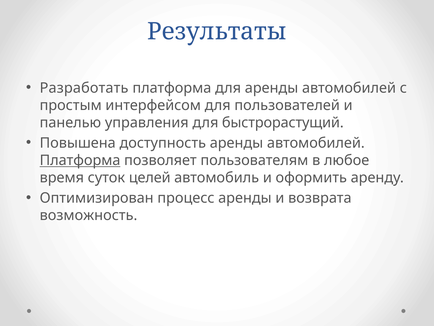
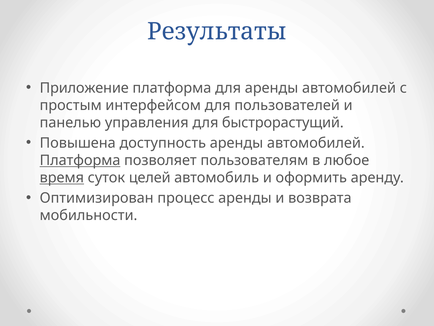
Разработать: Разработать -> Приложение
время underline: none -> present
возможность: возможность -> мобильности
